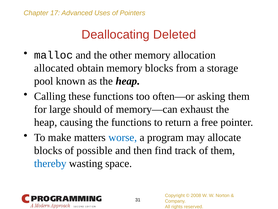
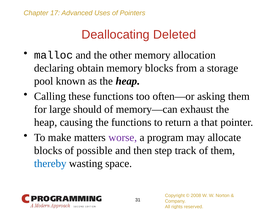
allocated: allocated -> declaring
free: free -> that
worse colour: blue -> purple
find: find -> step
